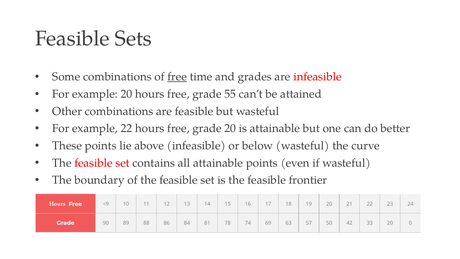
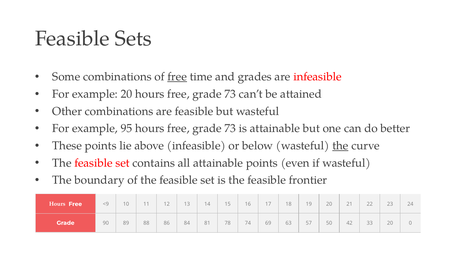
55 at (230, 94): 55 -> 73
example 22: 22 -> 95
20 at (230, 128): 20 -> 73
the at (340, 146) underline: none -> present
